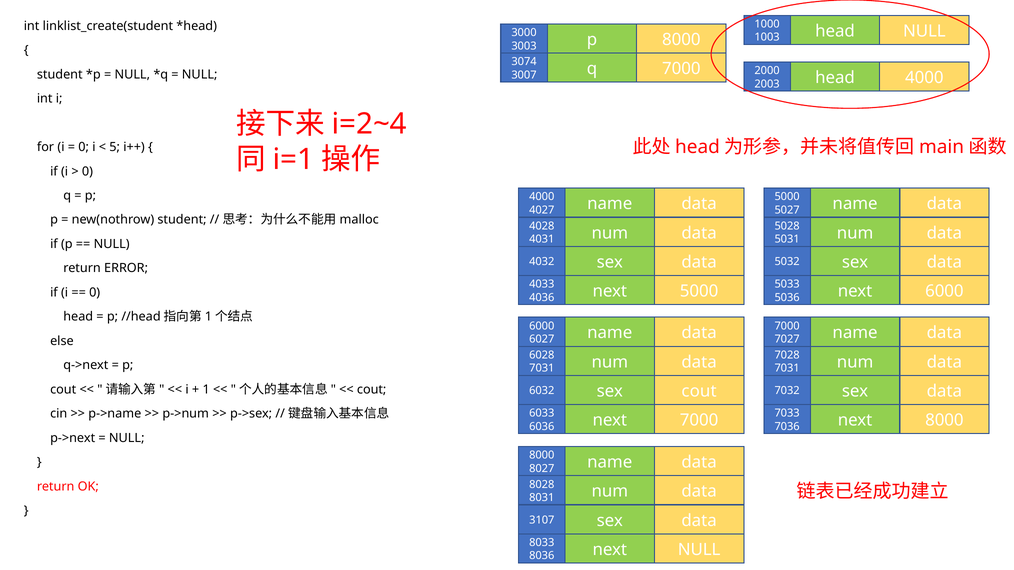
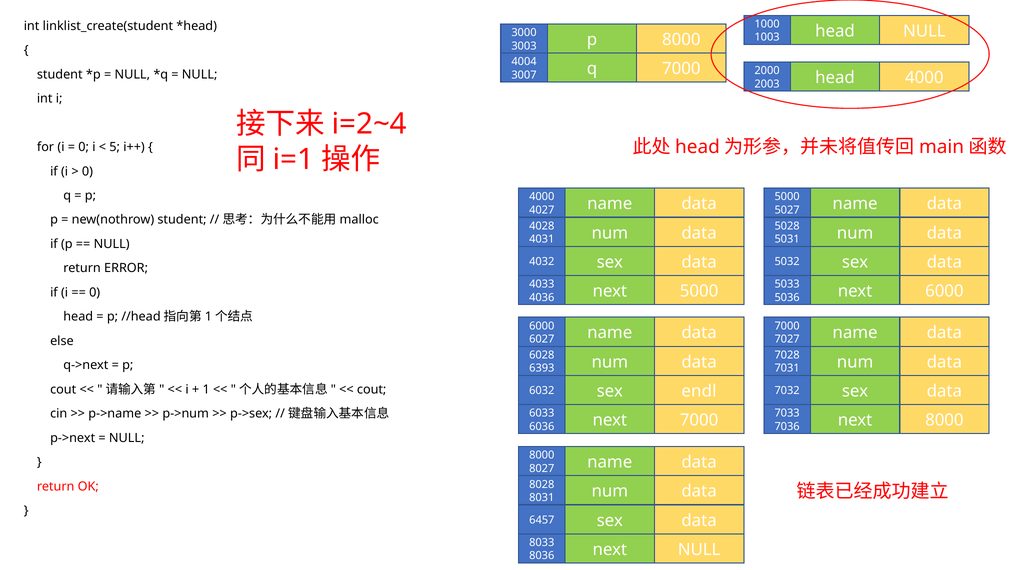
3074: 3074 -> 4004
7031 at (542, 369): 7031 -> 6393
sex cout: cout -> endl
3107: 3107 -> 6457
